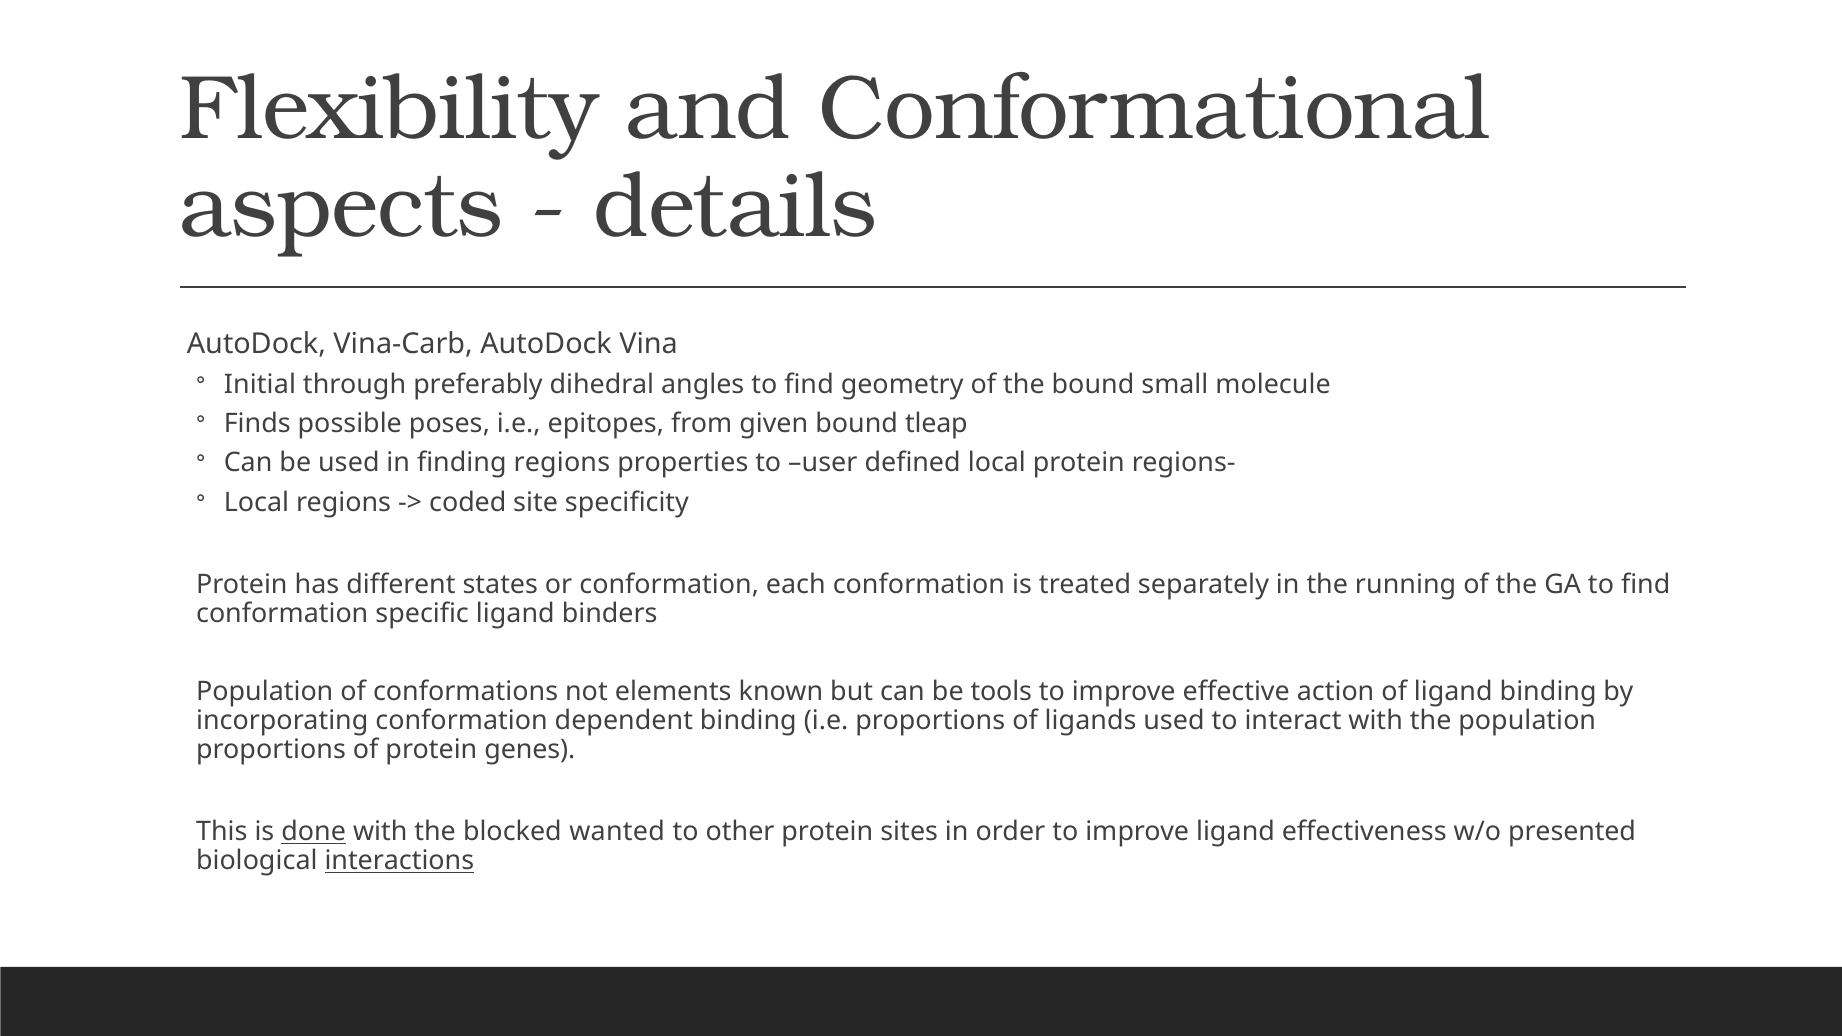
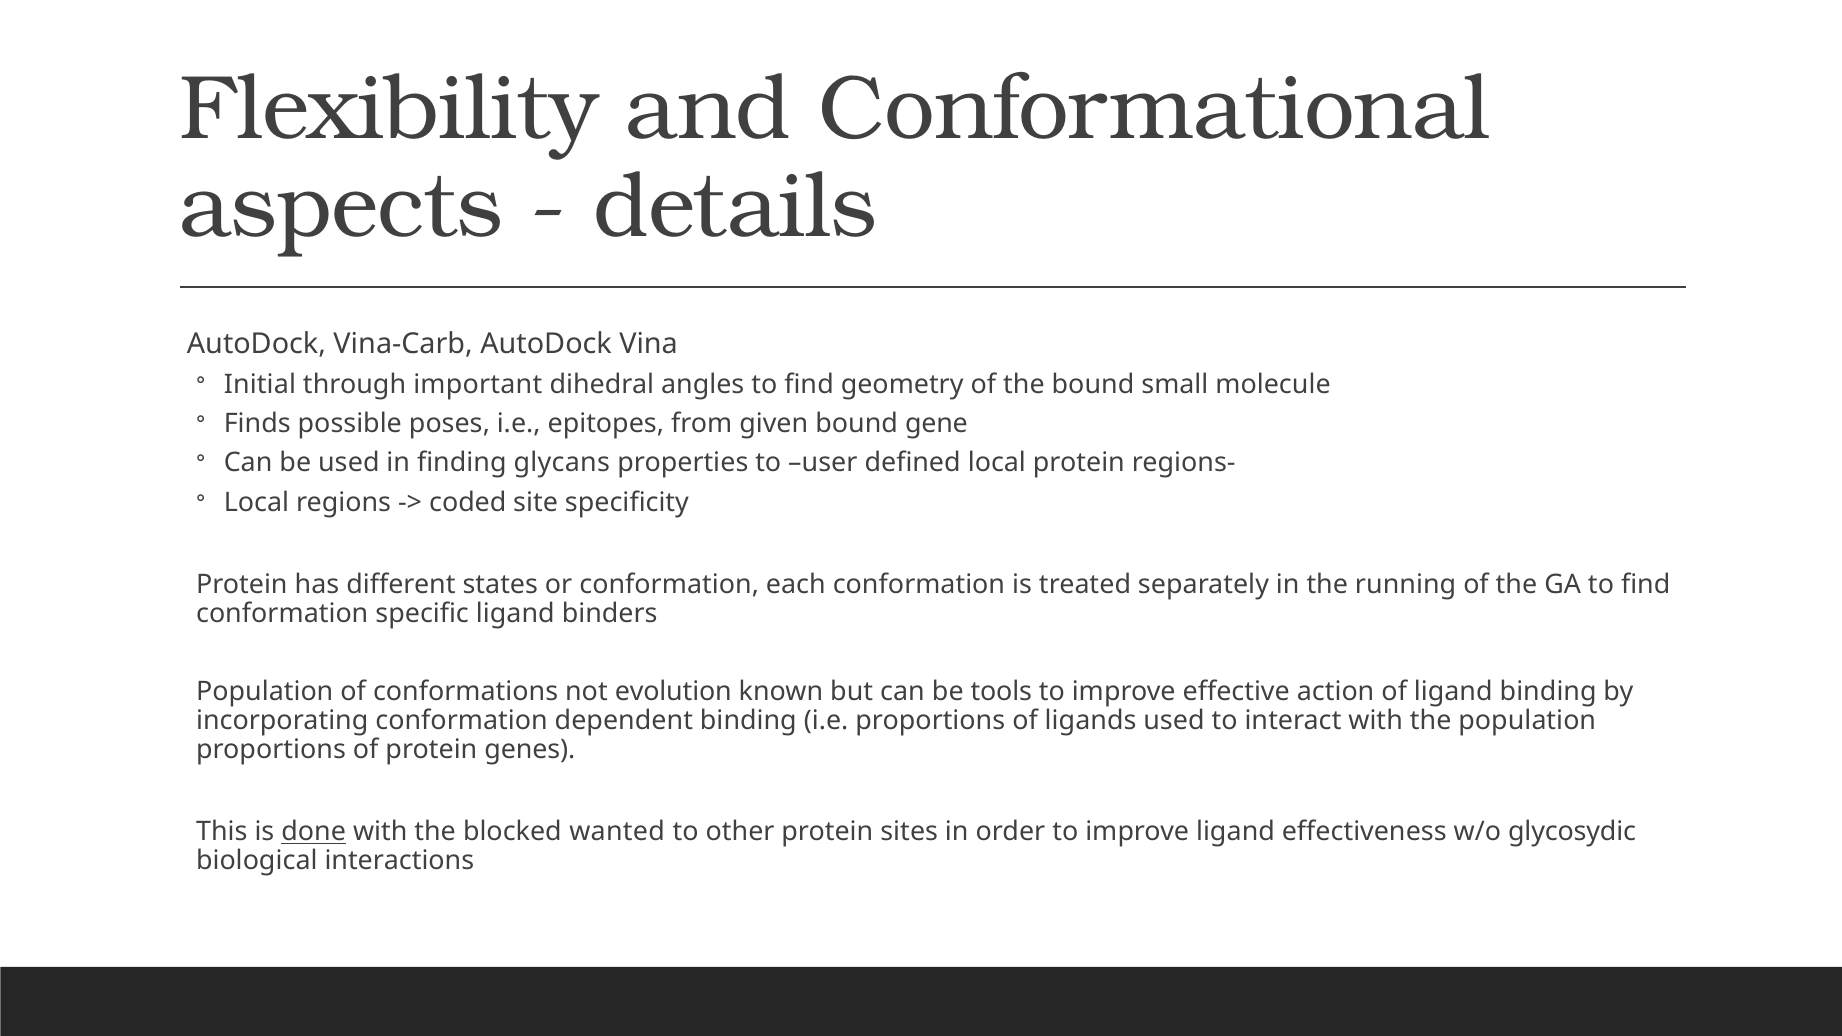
preferably: preferably -> important
tleap: tleap -> gene
finding regions: regions -> glycans
elements: elements -> evolution
presented: presented -> glycosydic
interactions underline: present -> none
